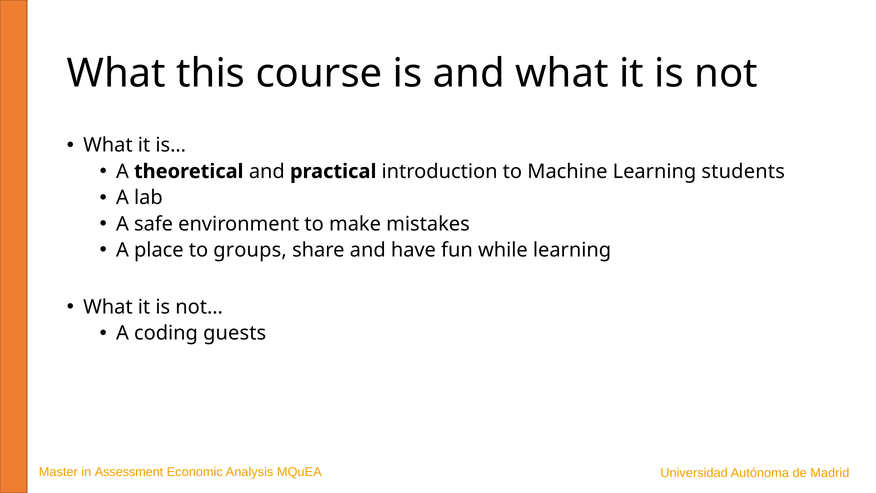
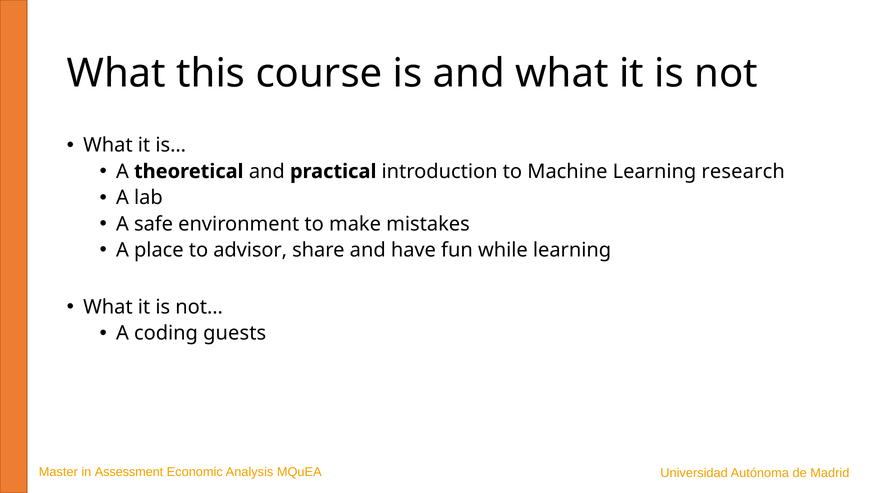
students: students -> research
groups: groups -> advisor
